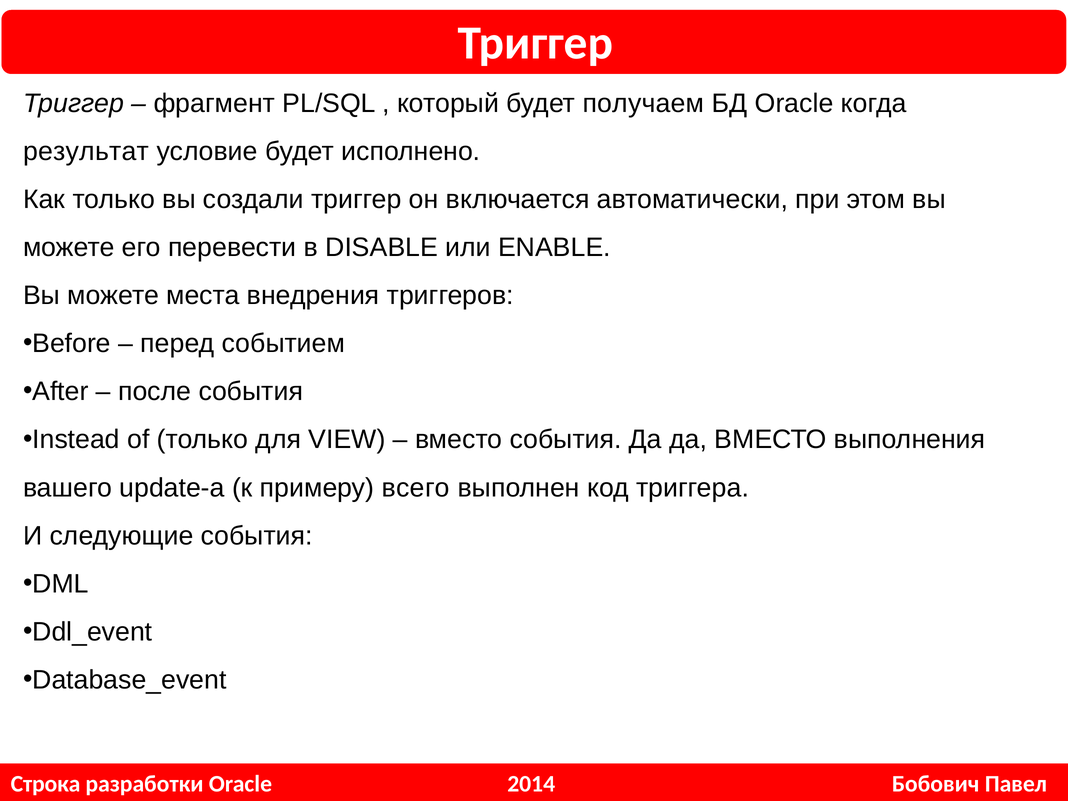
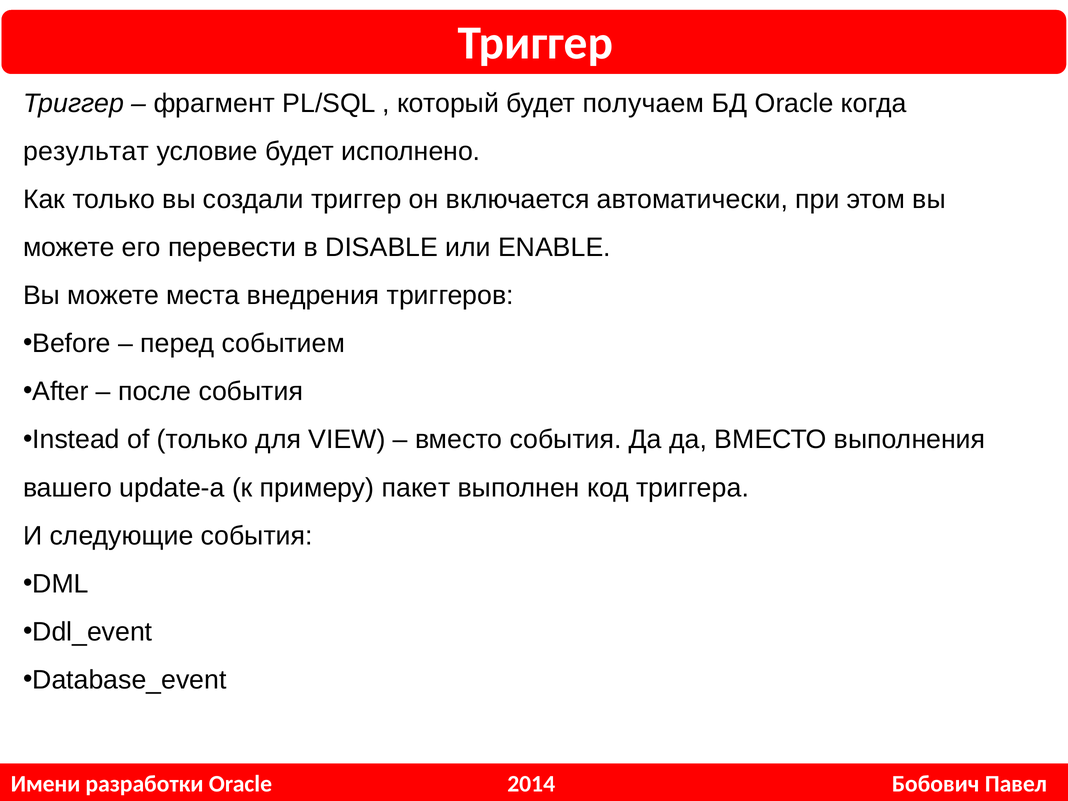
всего: всего -> пакет
Строка: Строка -> Имени
